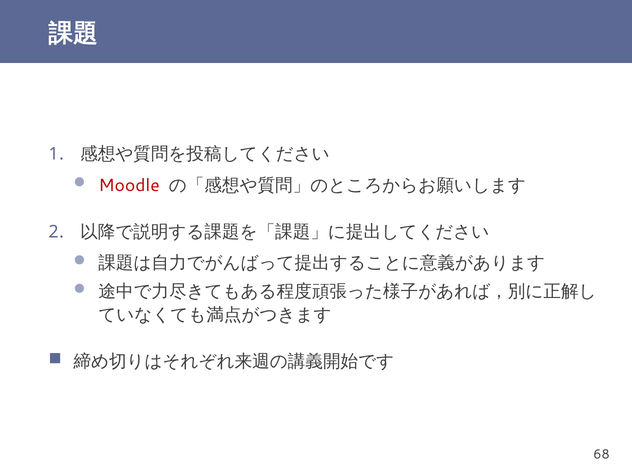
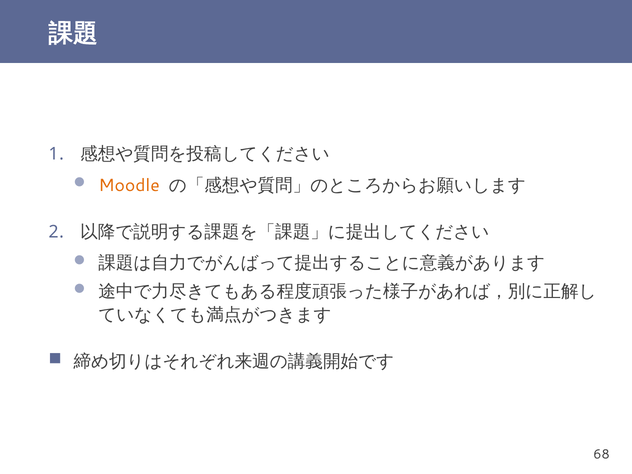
Moodle colour: red -> orange
